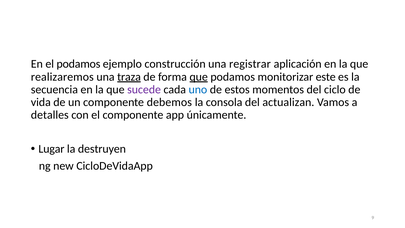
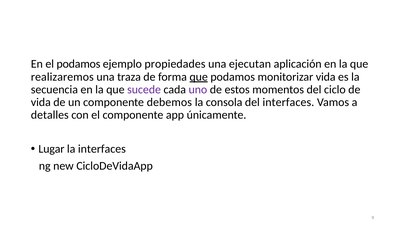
construcción: construcción -> propiedades
registrar: registrar -> ejecutan
traza underline: present -> none
monitorizar este: este -> vida
uno colour: blue -> purple
del actualizan: actualizan -> interfaces
la destruyen: destruyen -> interfaces
